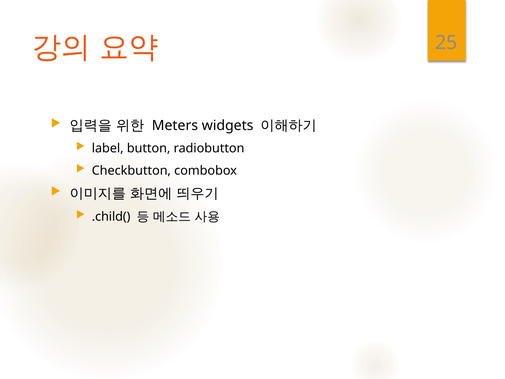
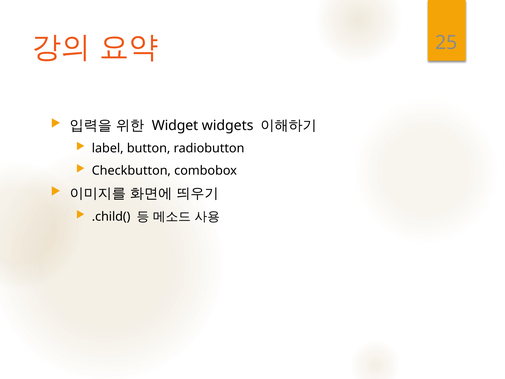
Meters: Meters -> Widget
